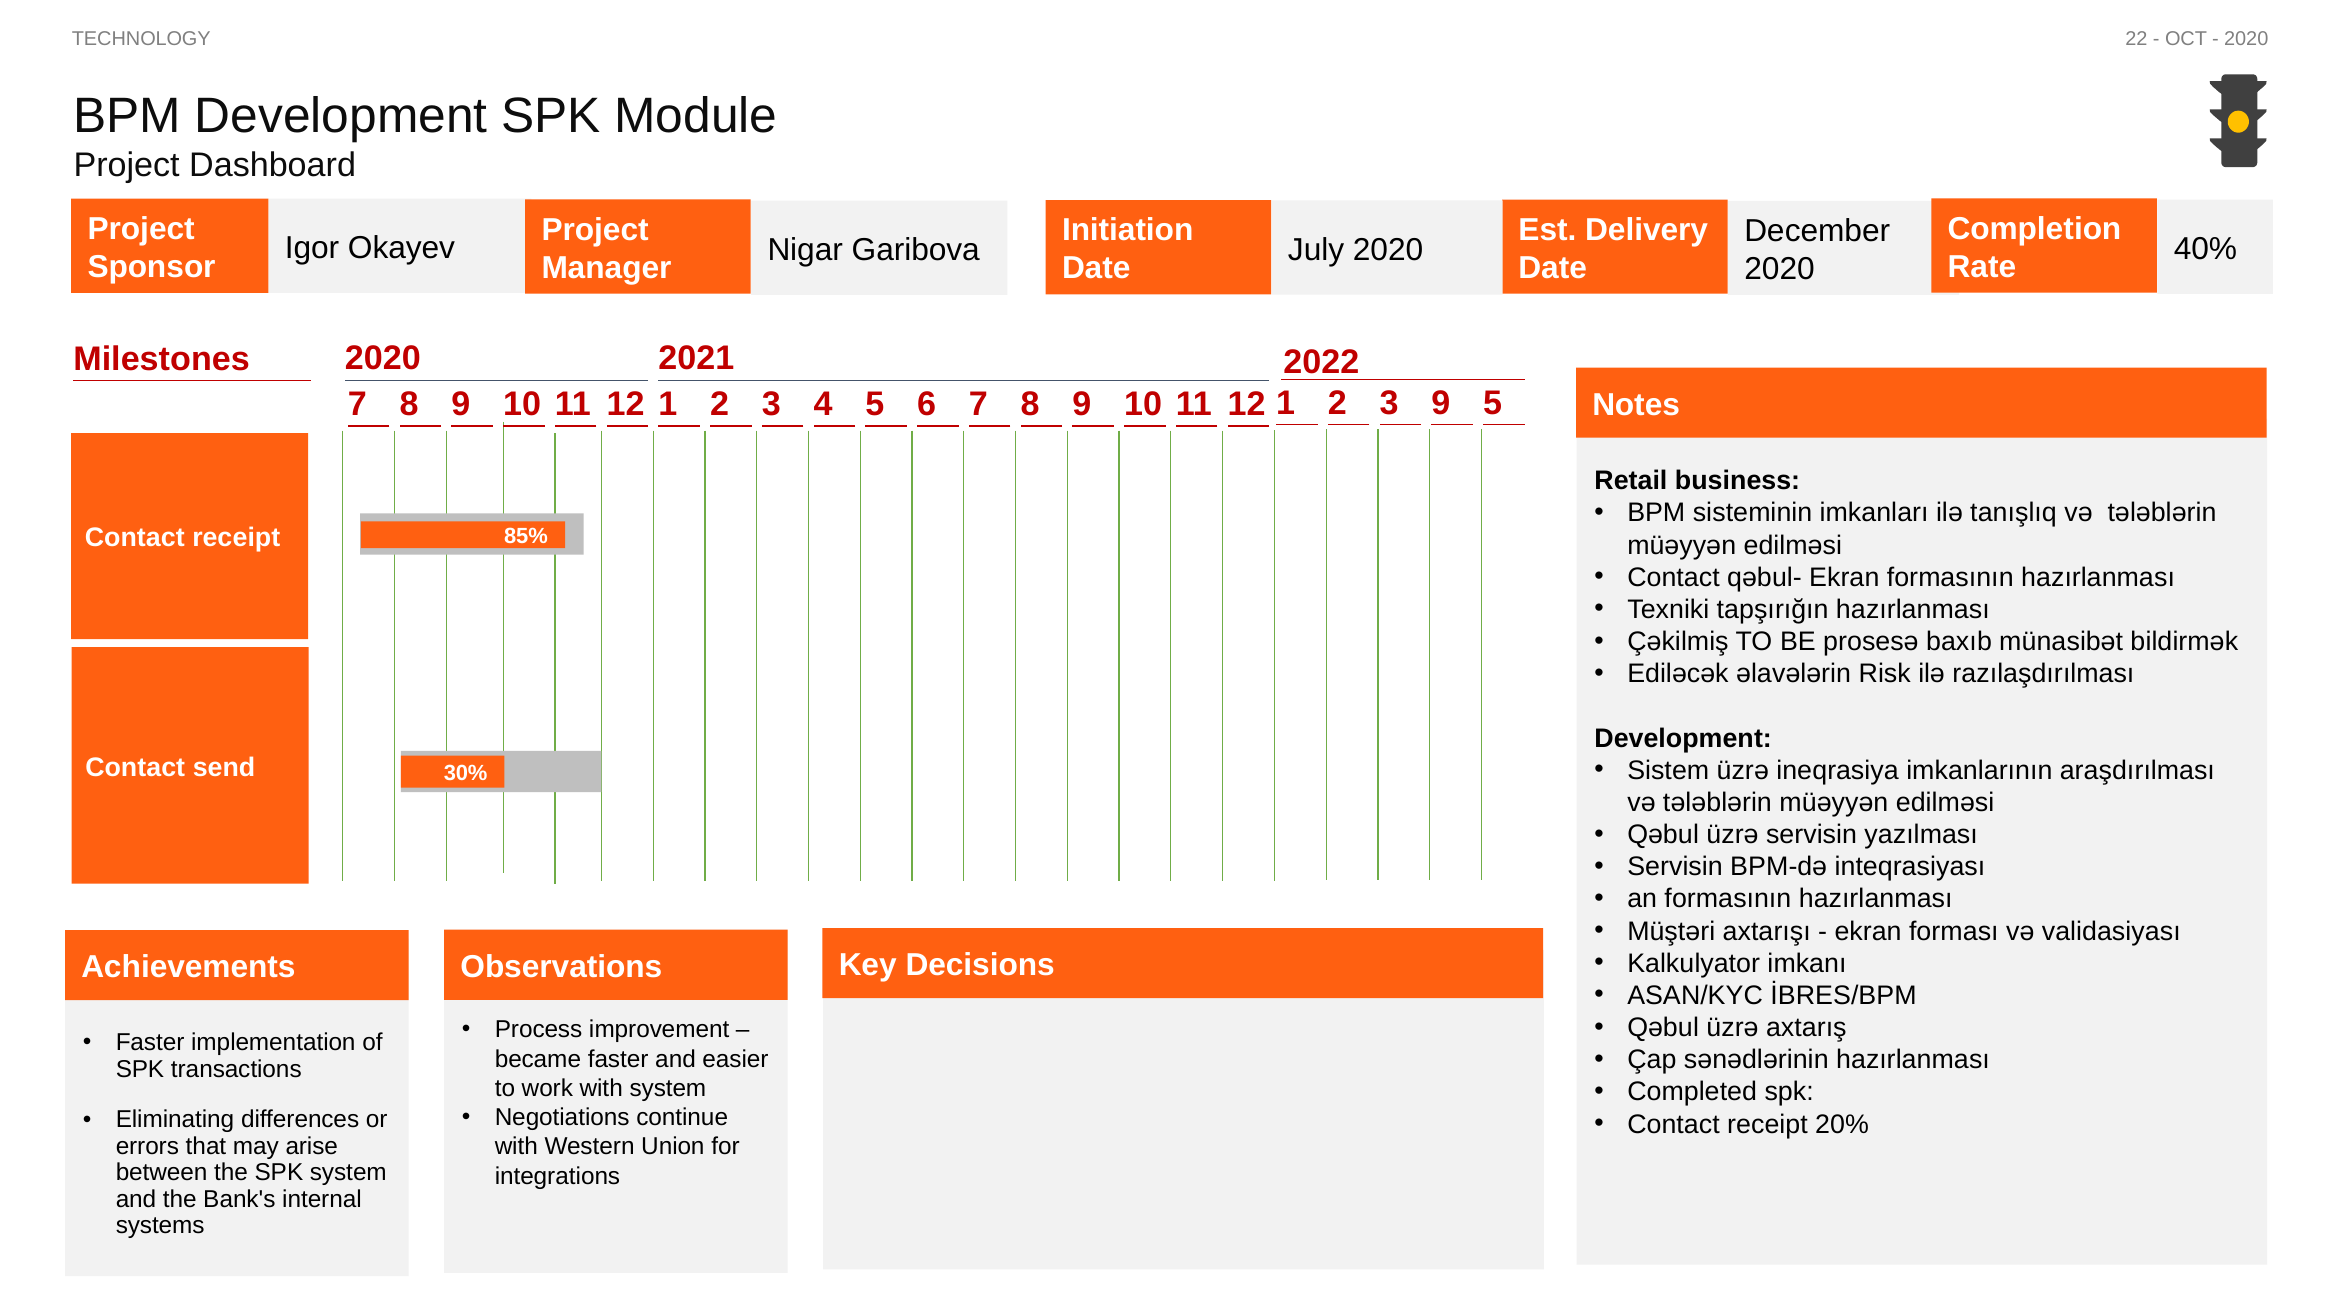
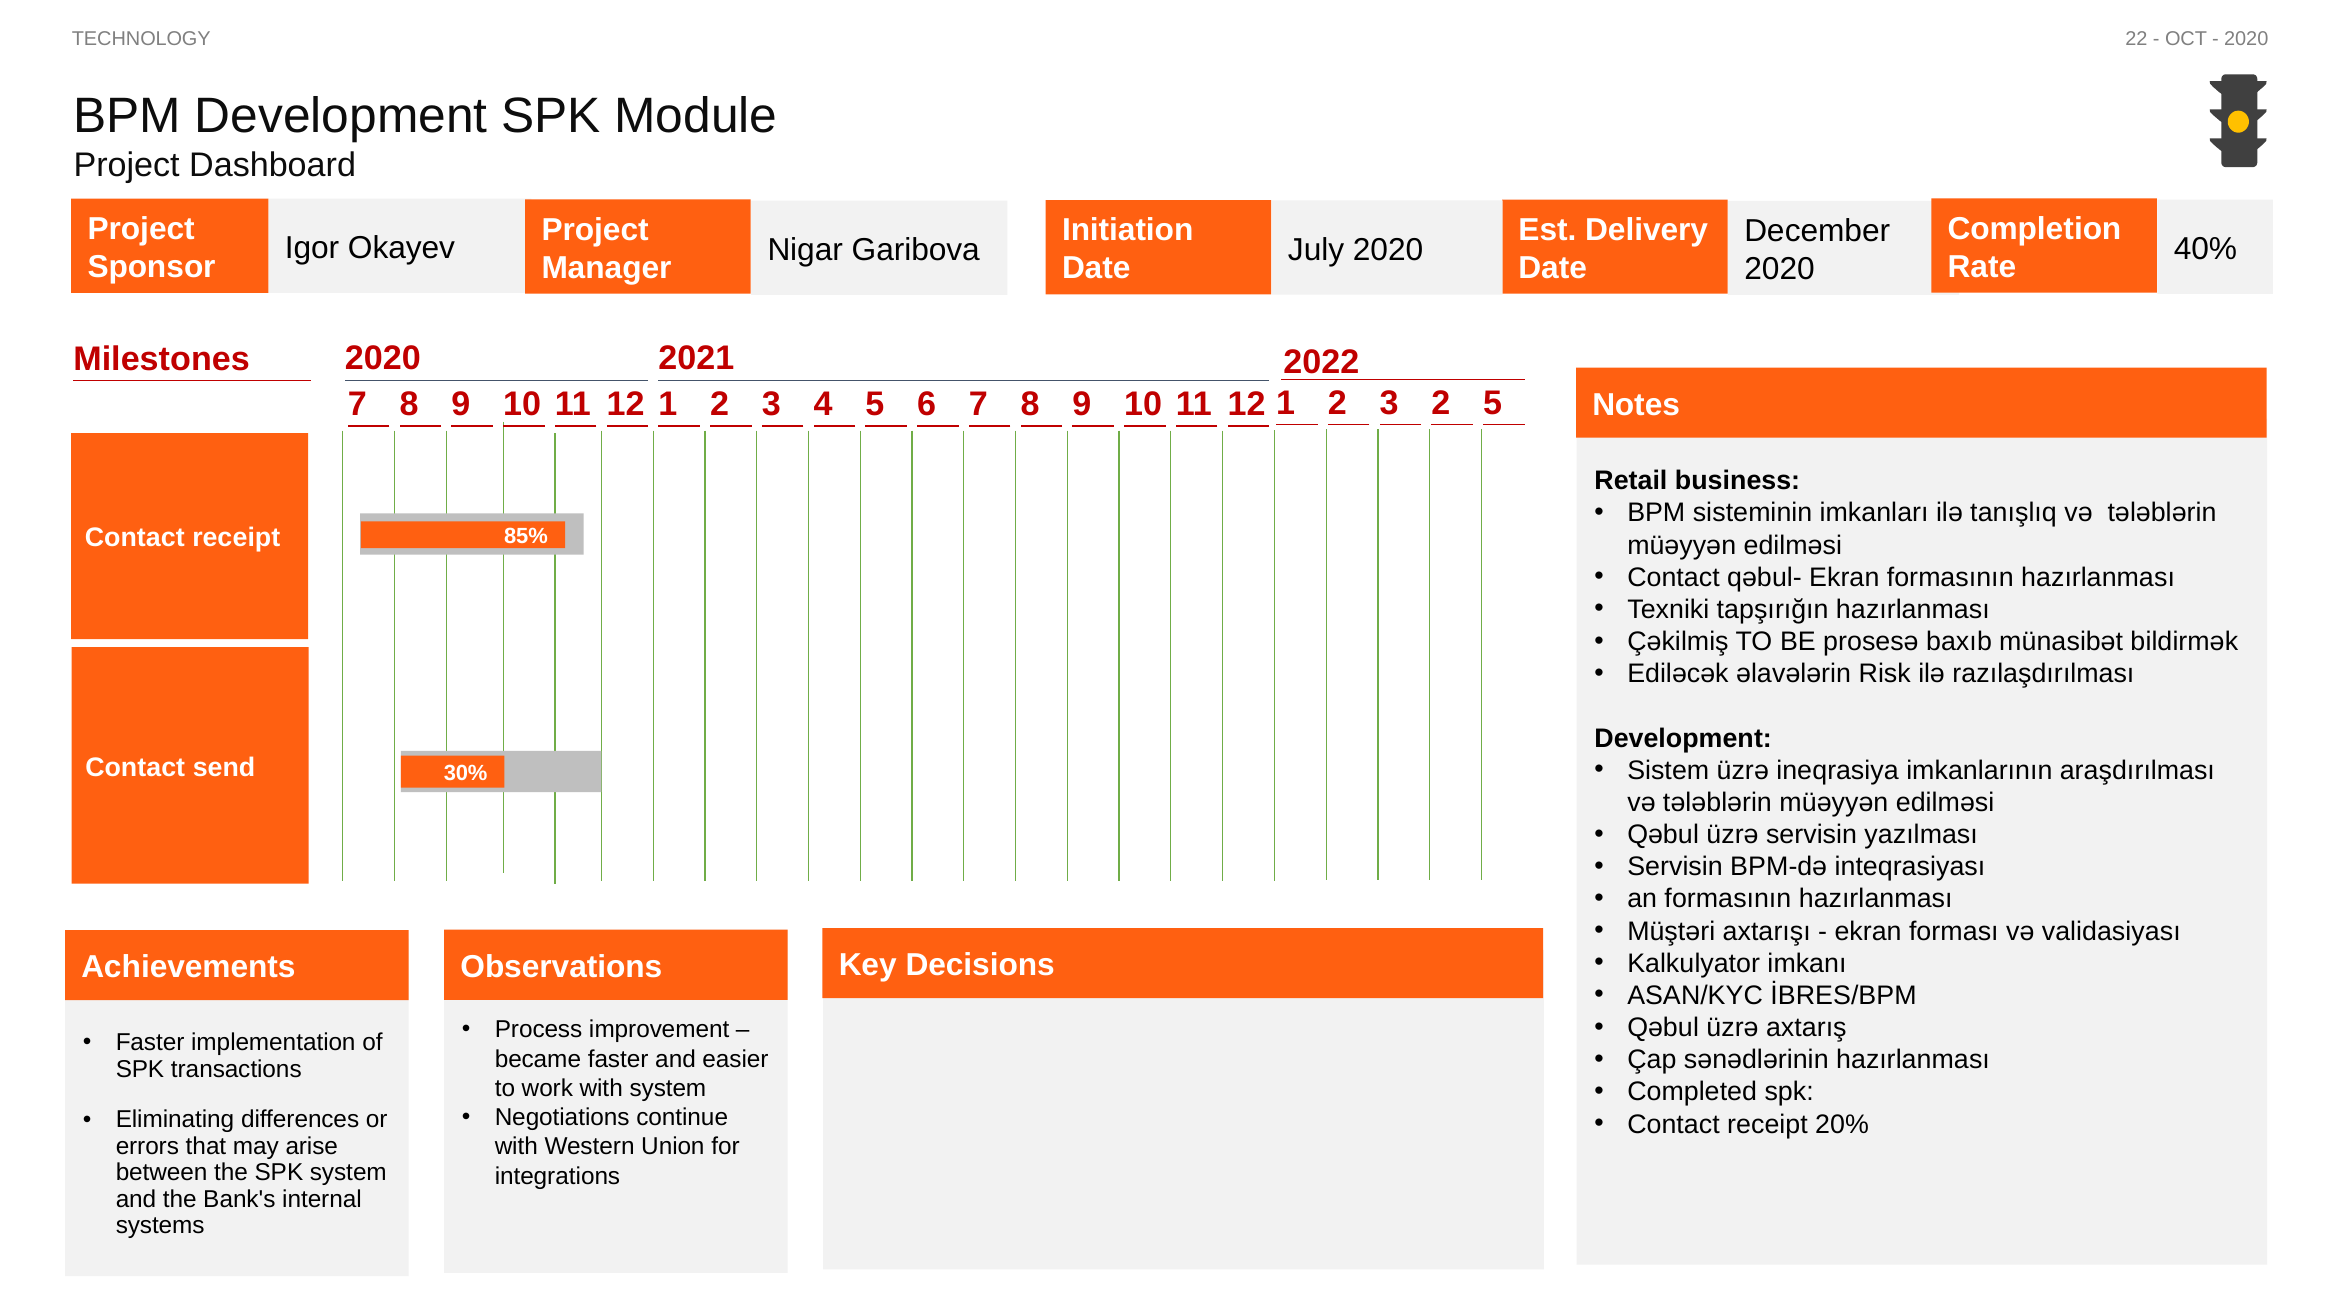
3 9: 9 -> 2
